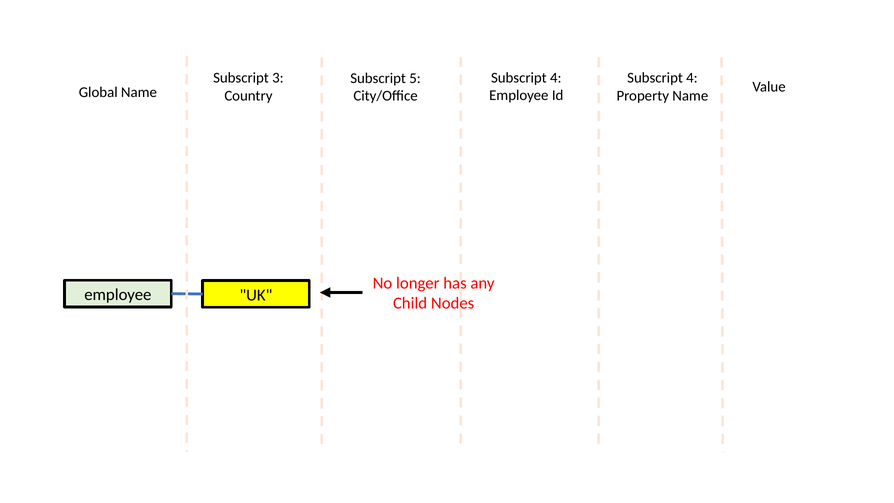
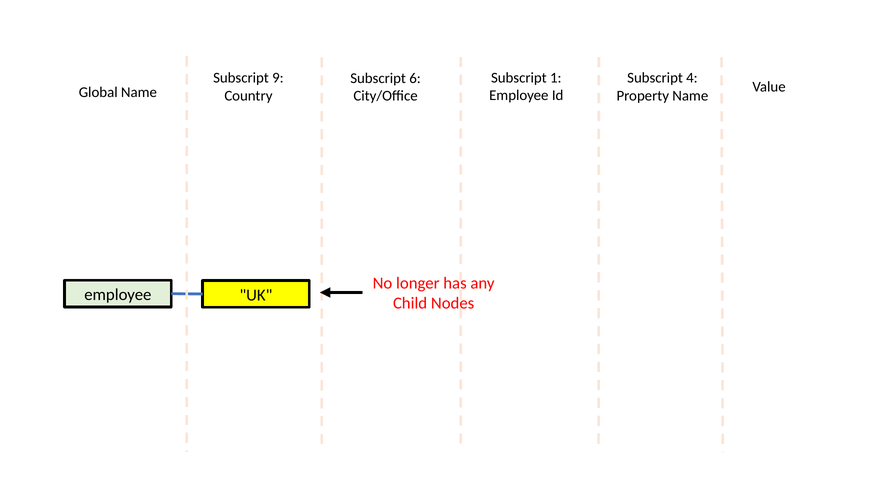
4 at (556, 78): 4 -> 1
3: 3 -> 9
5: 5 -> 6
